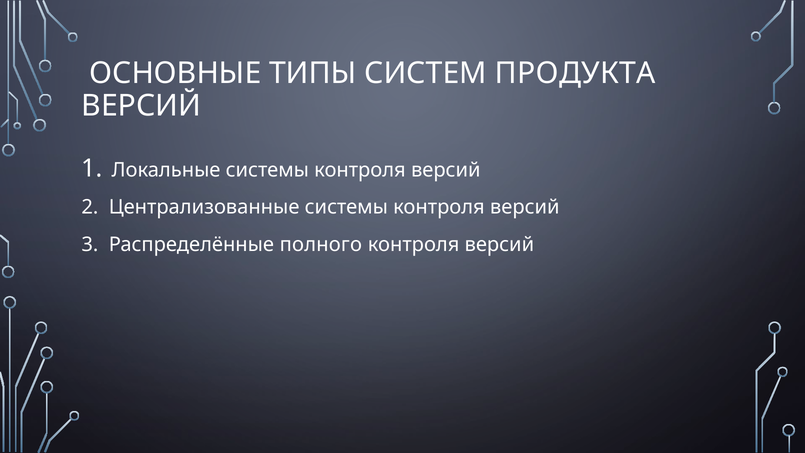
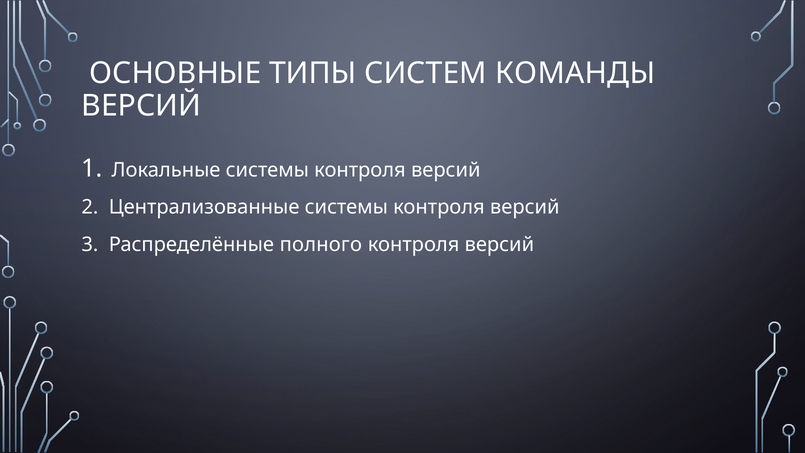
ПРОДУКТА: ПРОДУКТА -> КОМАНДЫ
